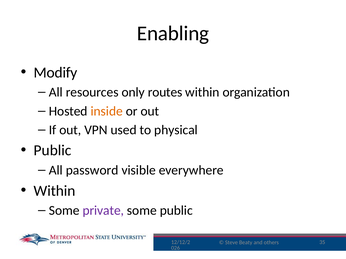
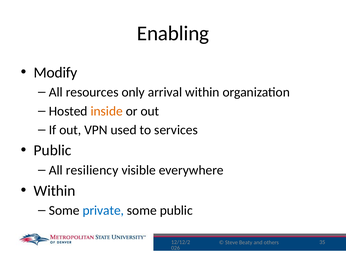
routes: routes -> arrival
physical: physical -> services
password: password -> resiliency
private colour: purple -> blue
